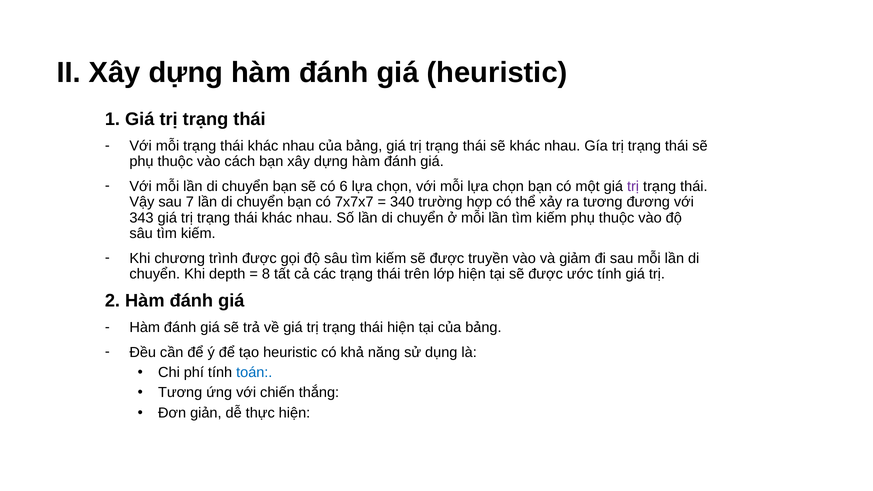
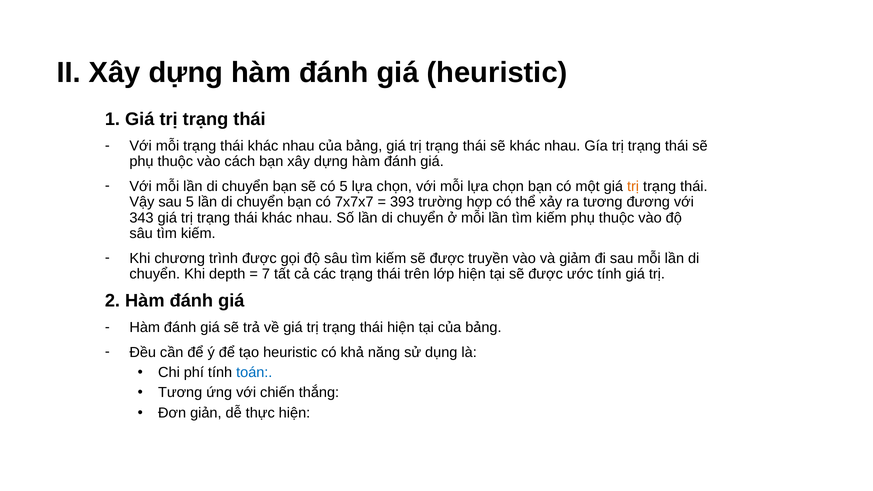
có 6: 6 -> 5
trị at (633, 186) colour: purple -> orange
sau 7: 7 -> 5
340: 340 -> 393
8: 8 -> 7
